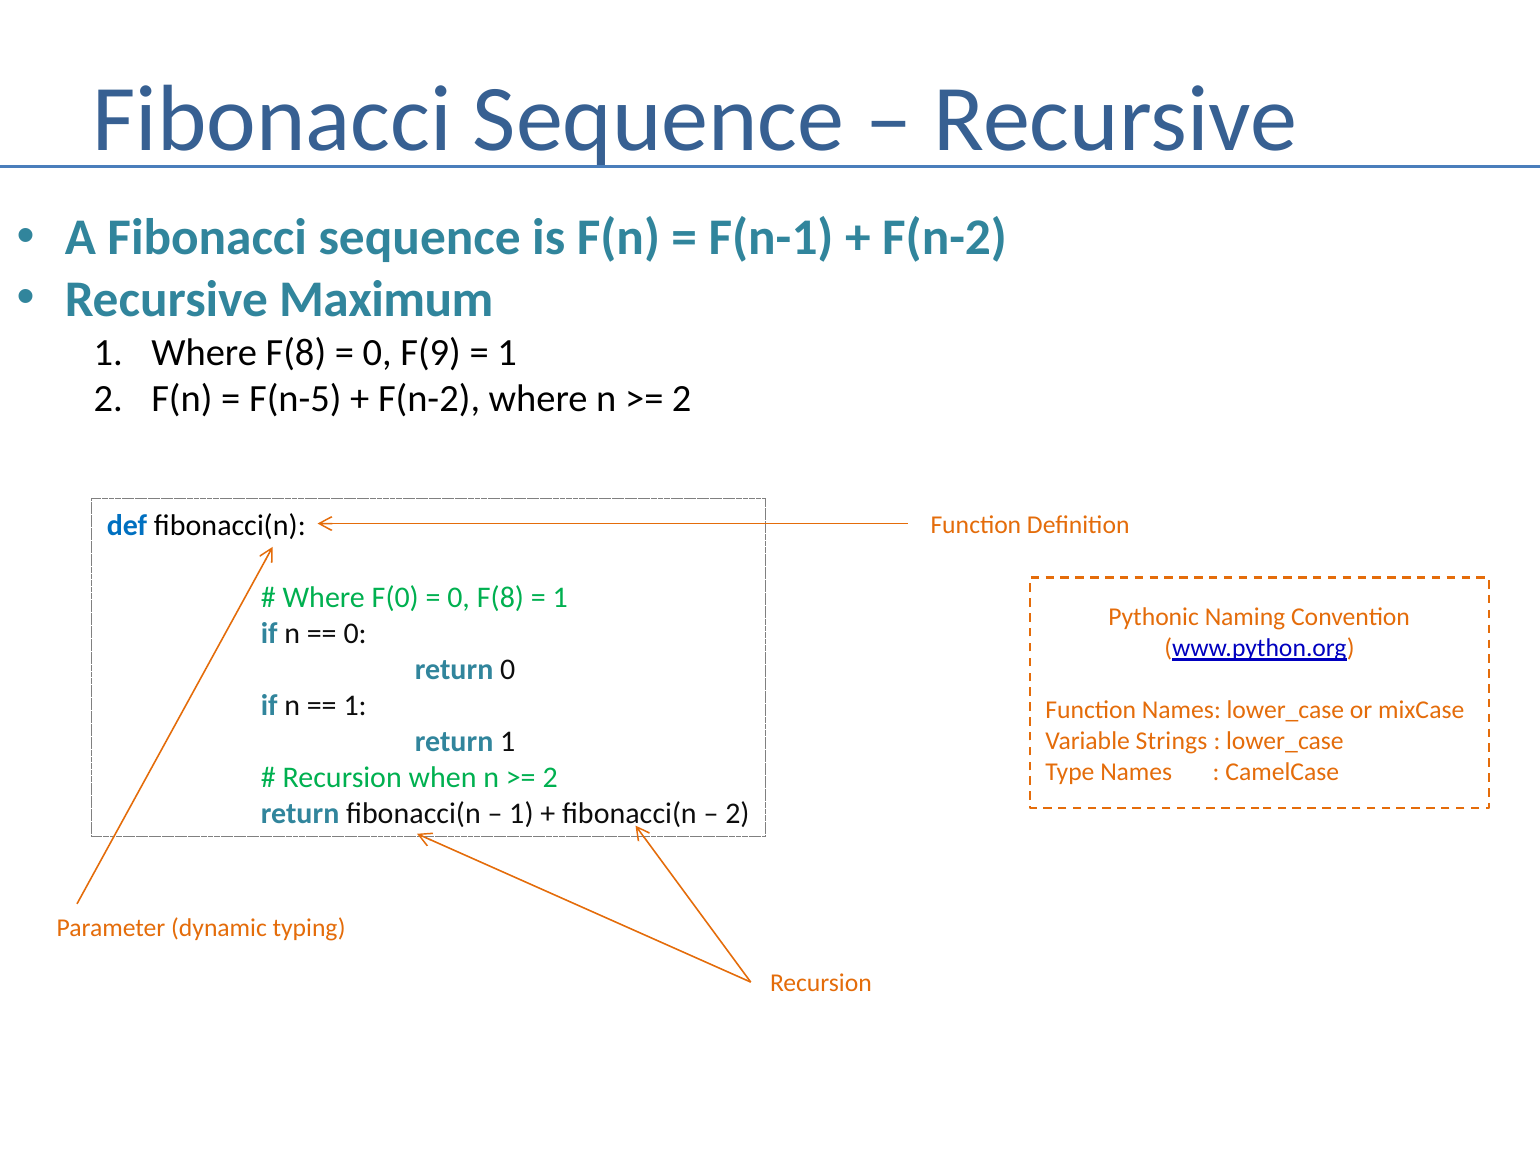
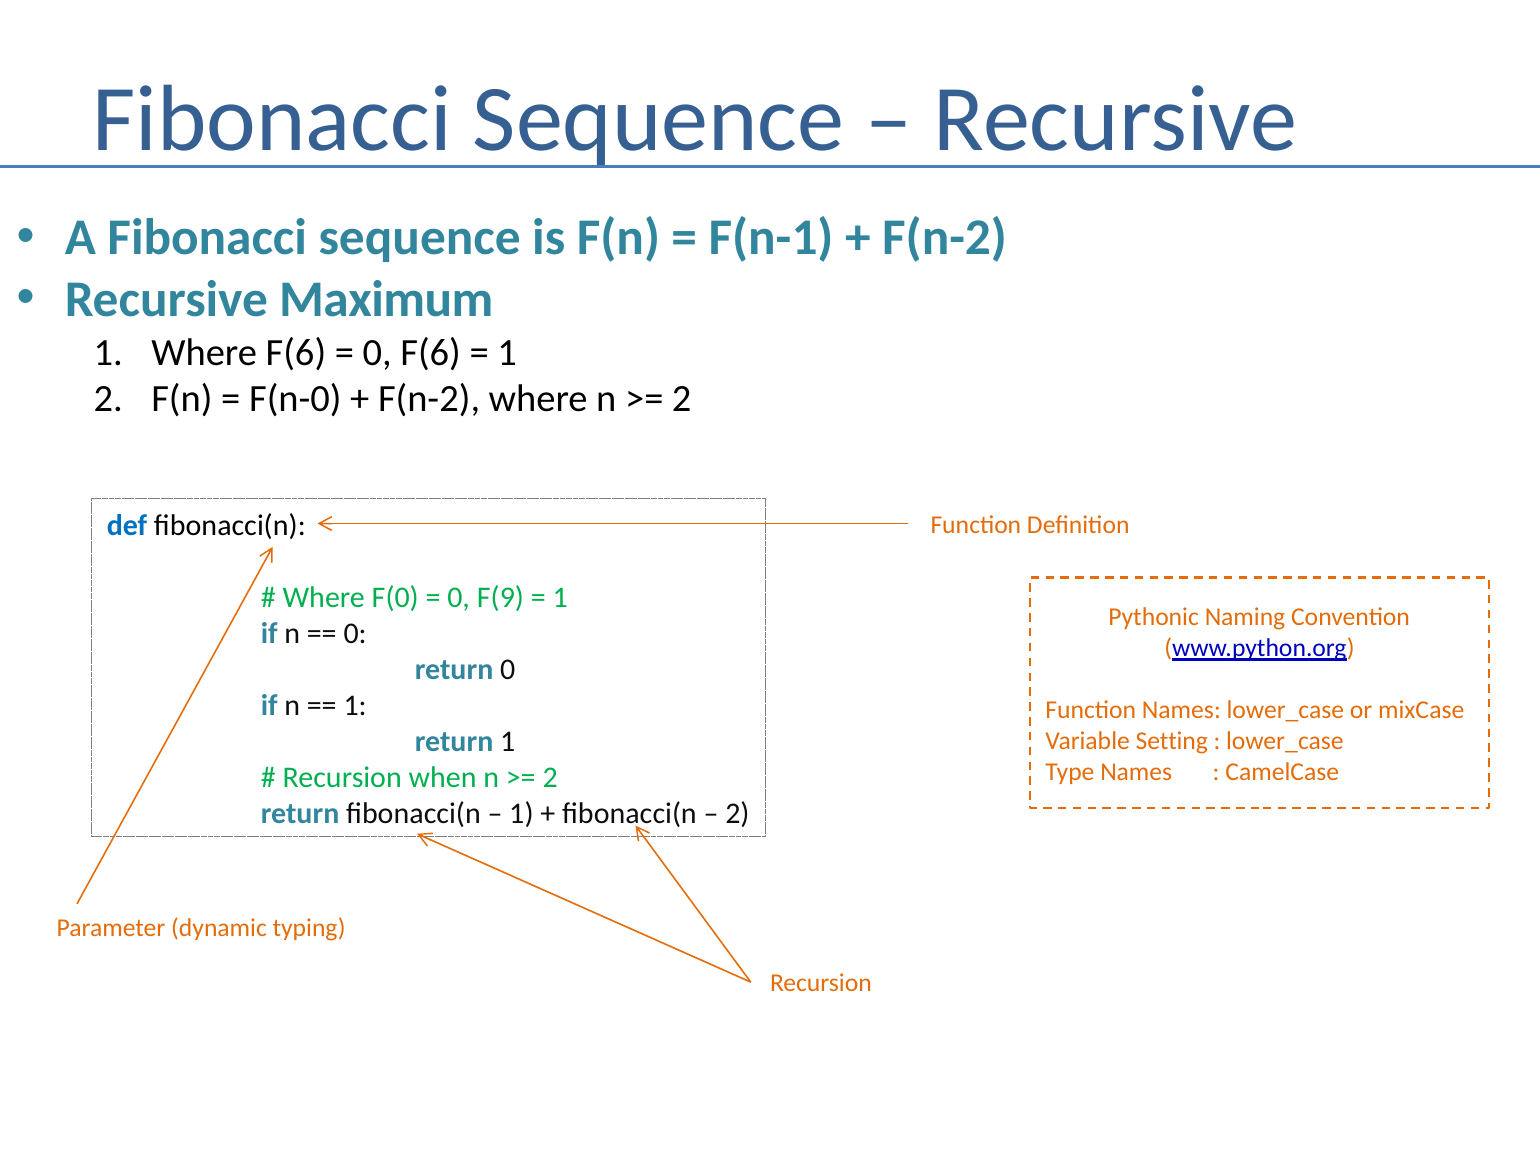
Where F(8: F(8 -> F(6
0 F(9: F(9 -> F(6
F(n-5: F(n-5 -> F(n-0
0 F(8: F(8 -> F(9
Strings: Strings -> Setting
